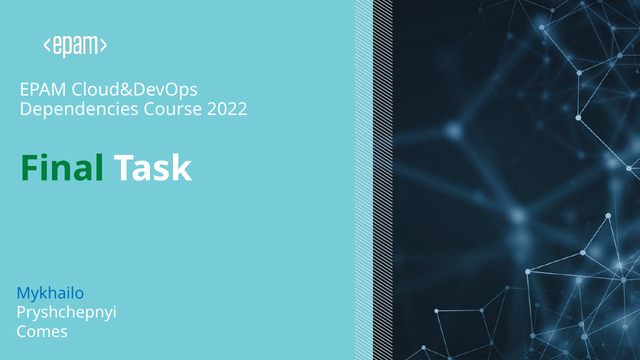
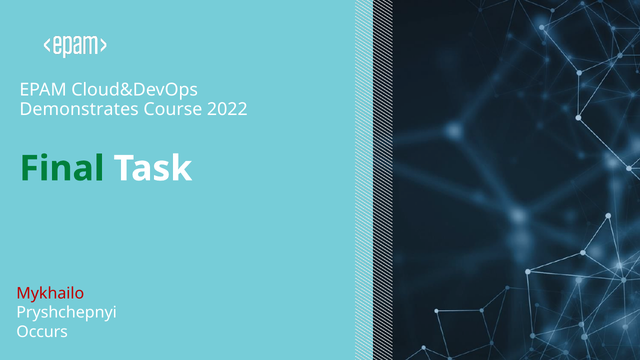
Dependencies: Dependencies -> Demonstrates
Mykhailo colour: blue -> red
Comes: Comes -> Occurs
